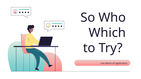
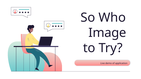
Which: Which -> Image
